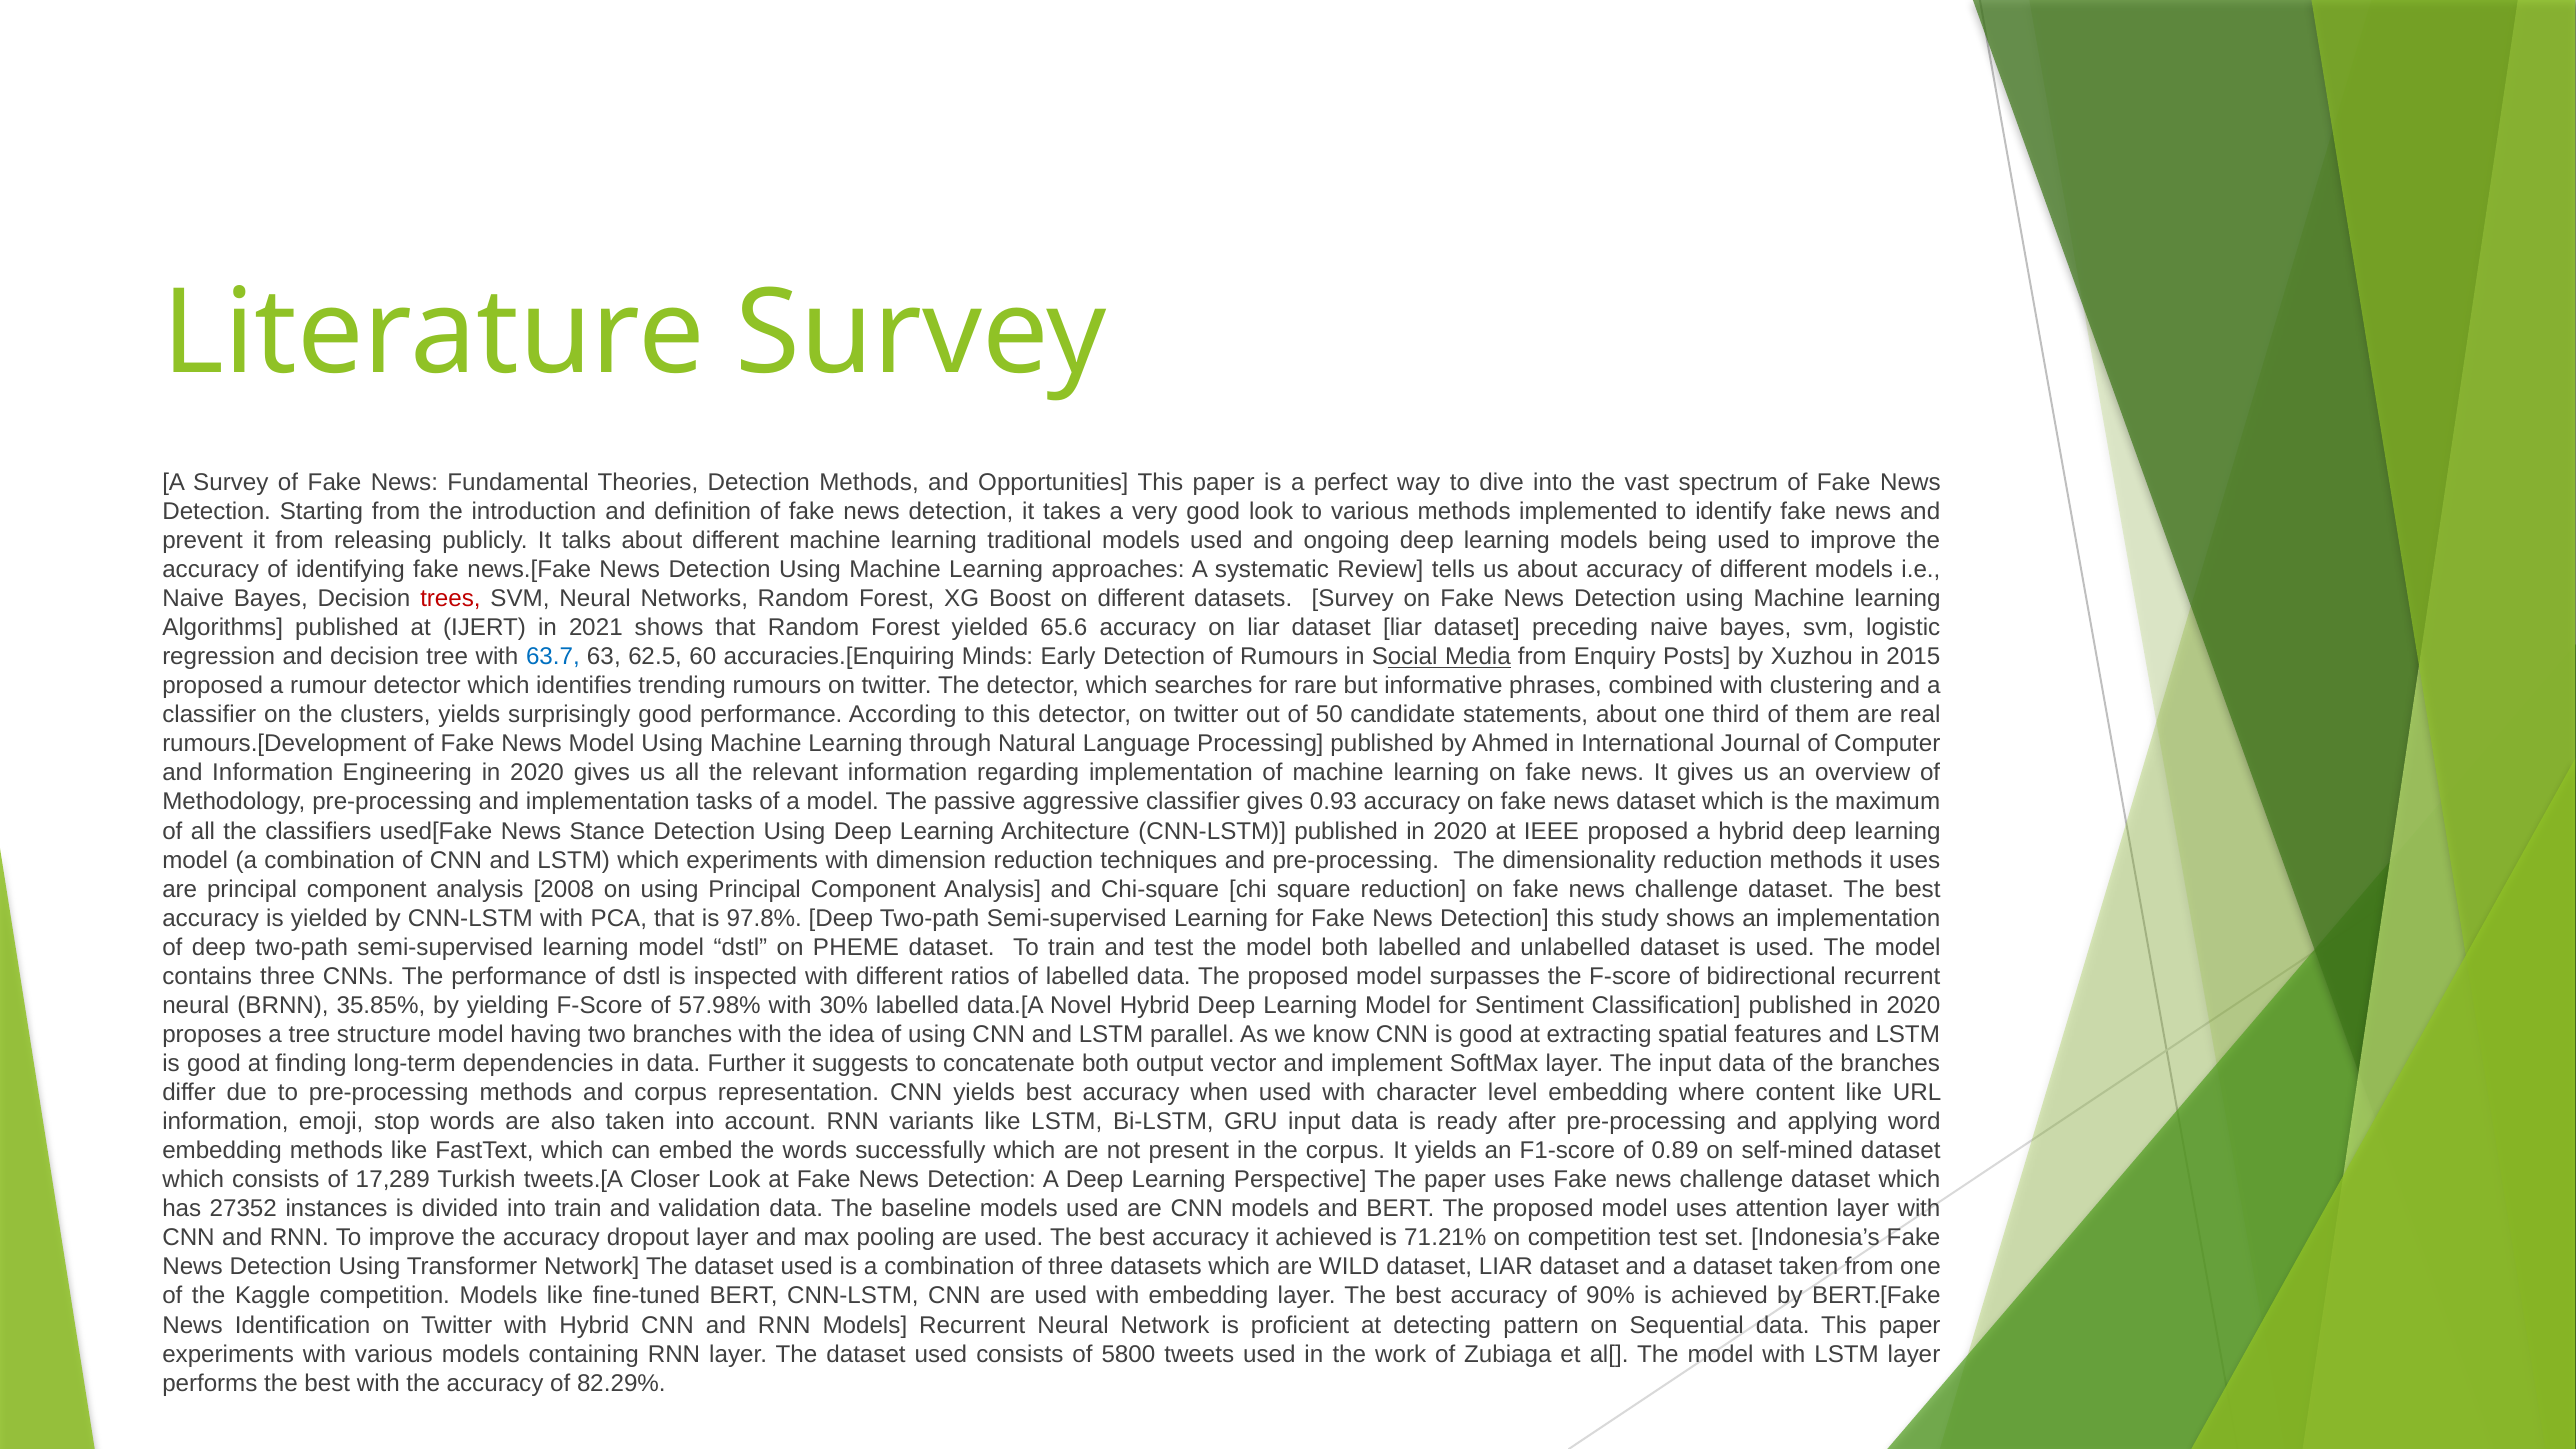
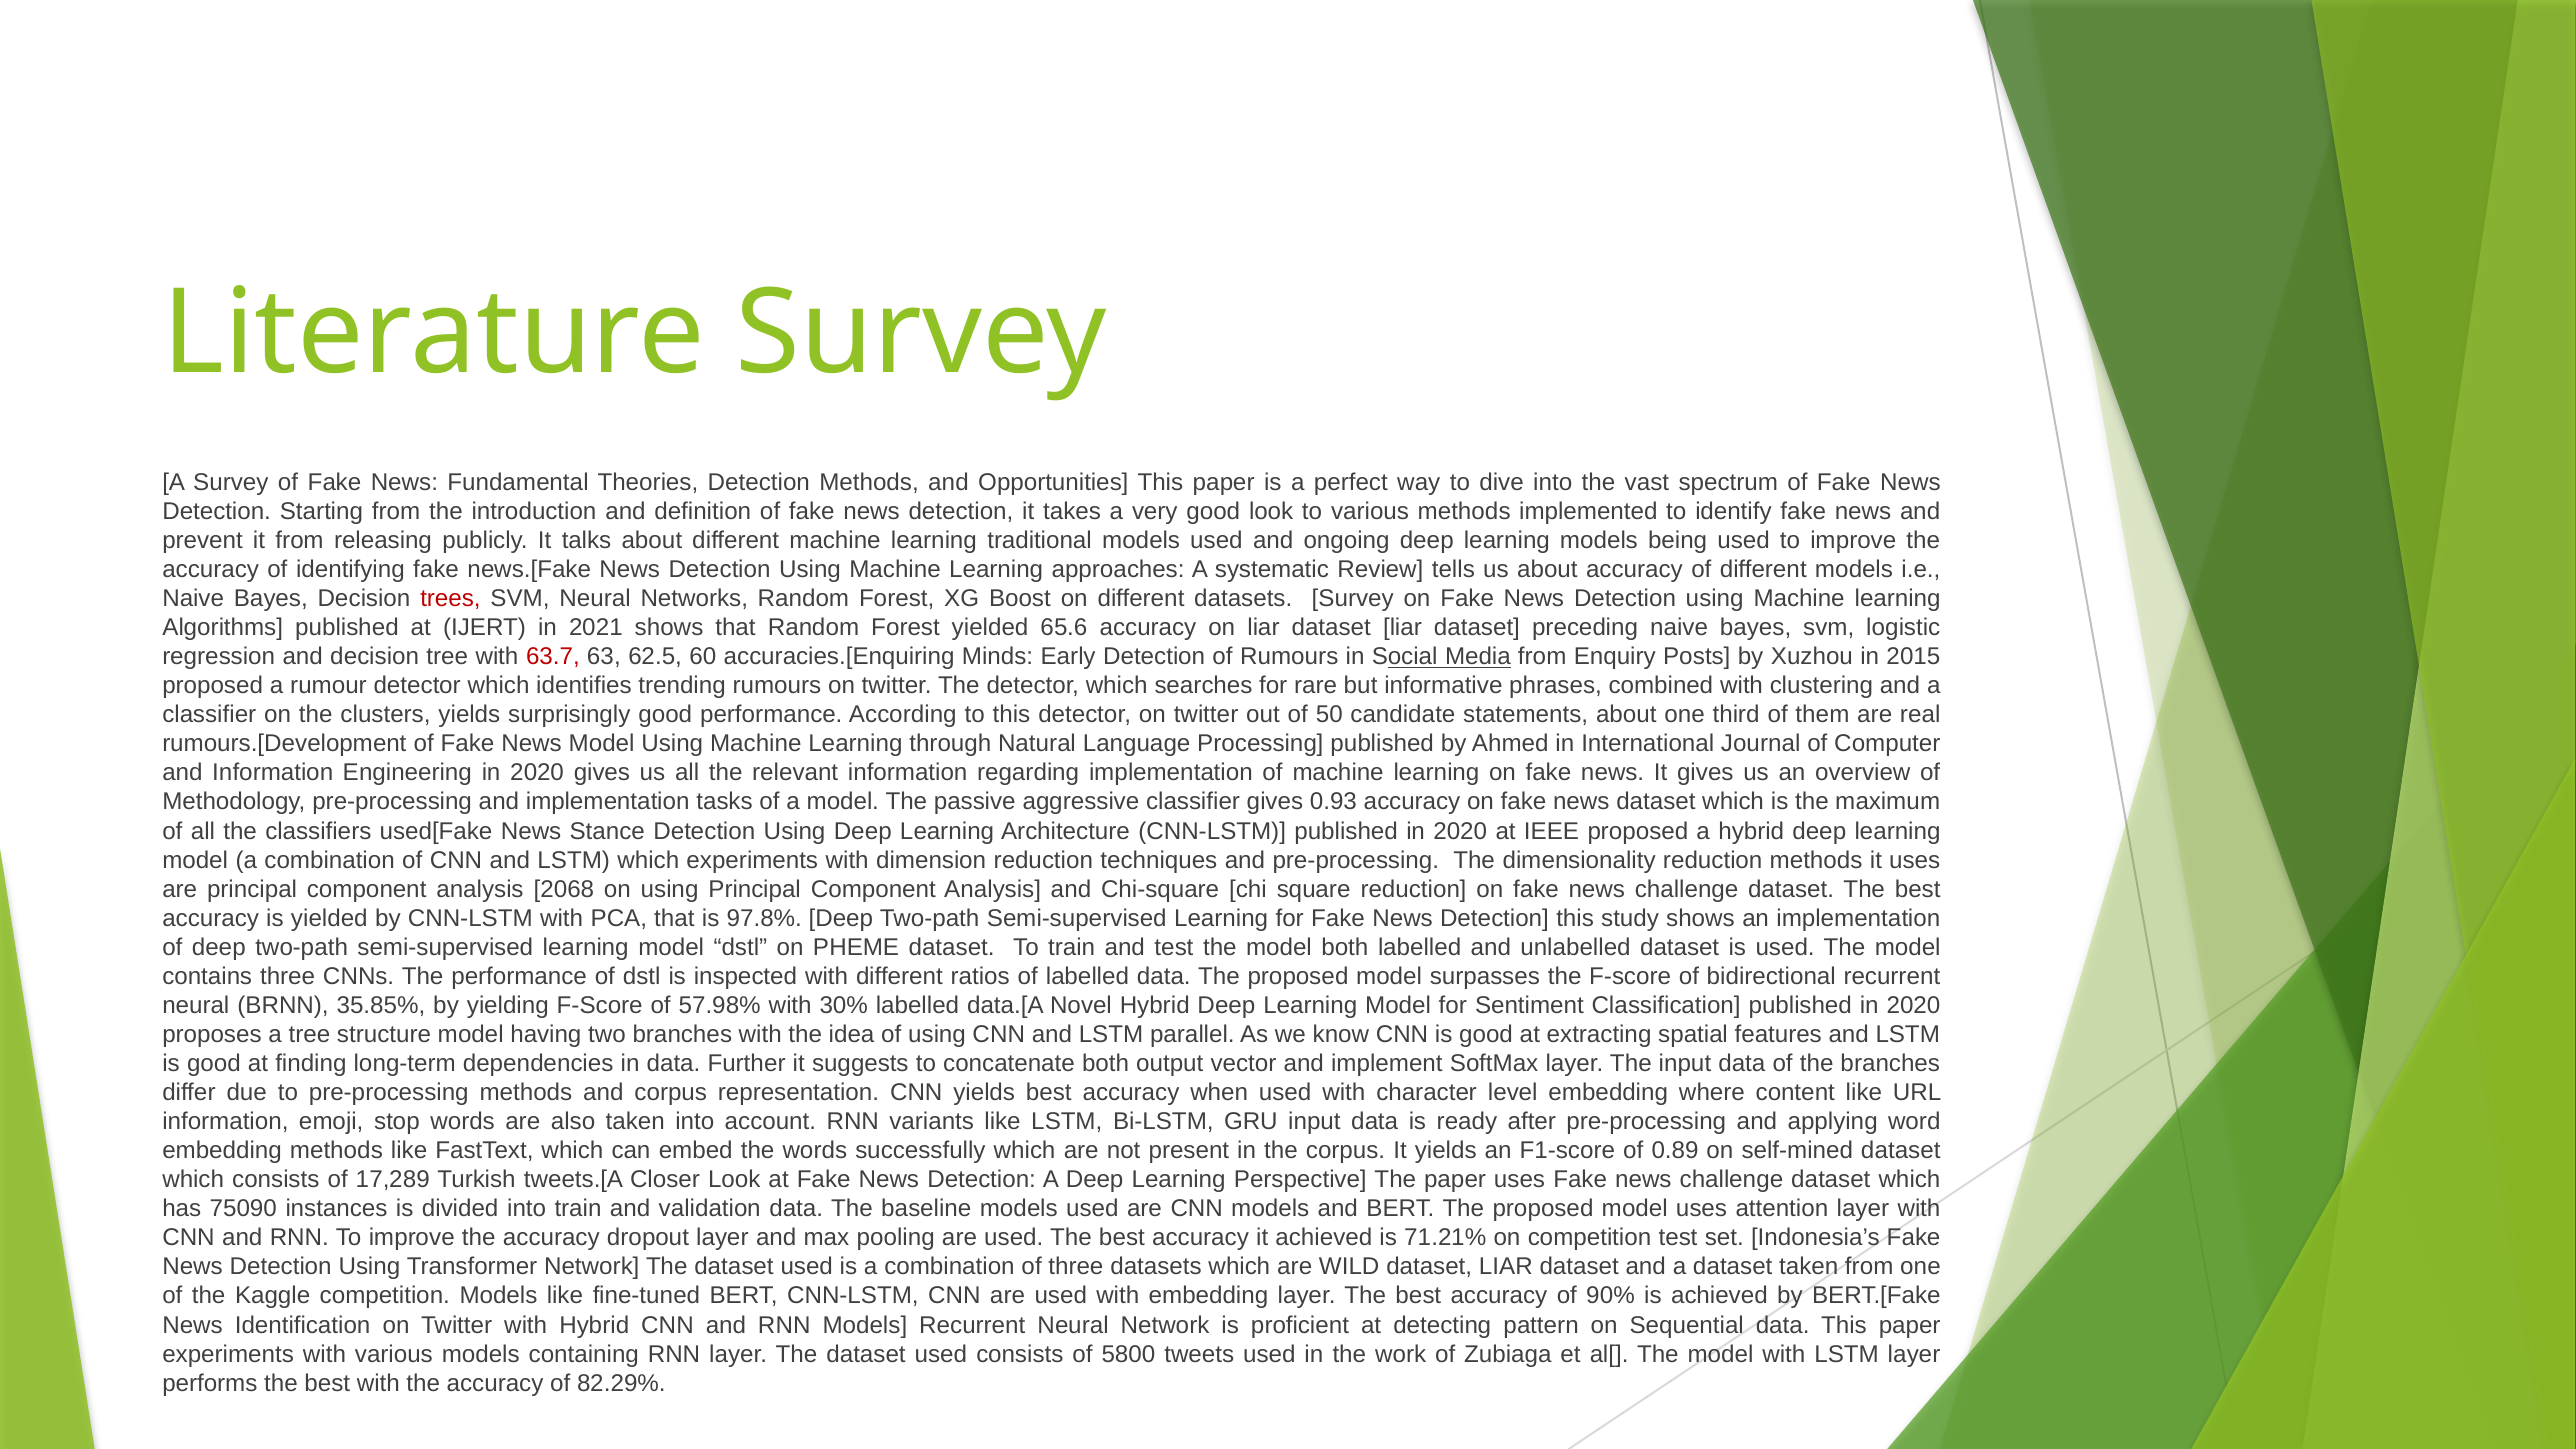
63.7 colour: blue -> red
2008: 2008 -> 2068
27352: 27352 -> 75090
